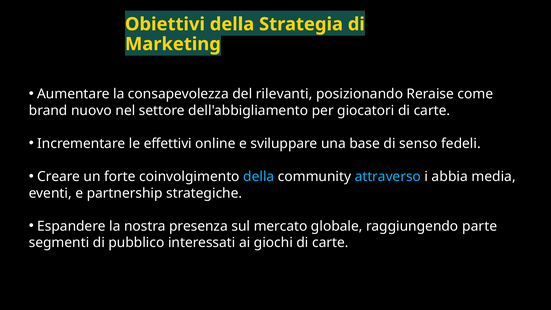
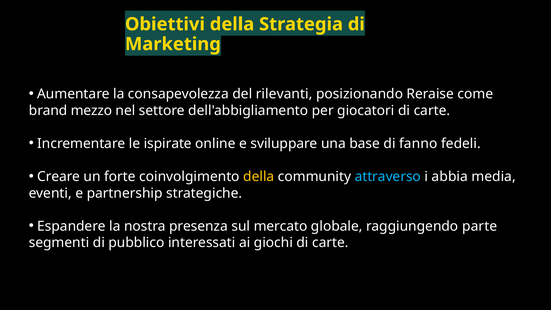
nuovo: nuovo -> mezzo
effettivi: effettivi -> ispirate
senso: senso -> fanno
della at (259, 177) colour: light blue -> yellow
